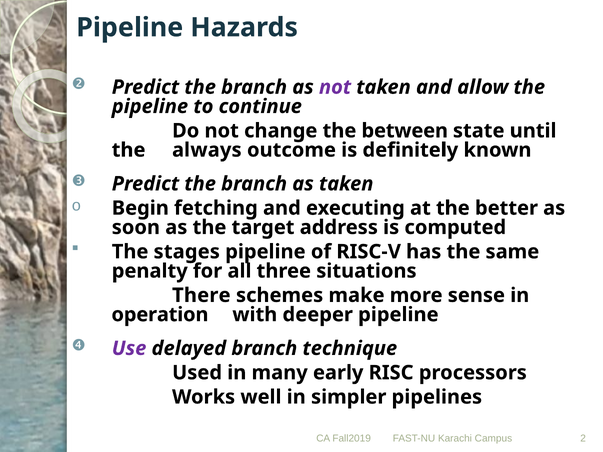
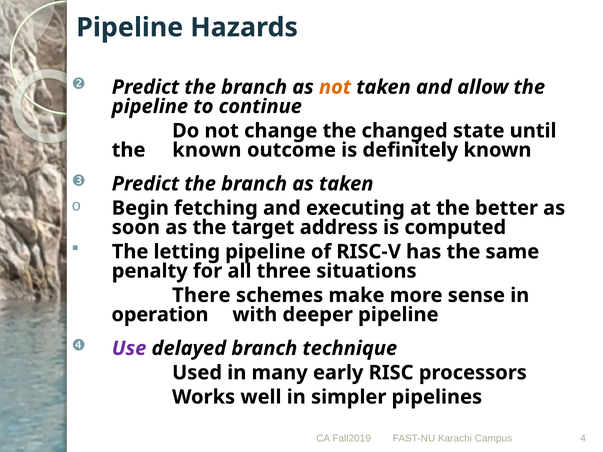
not at (335, 87) colour: purple -> orange
between: between -> changed
the always: always -> known
stages: stages -> letting
2: 2 -> 4
